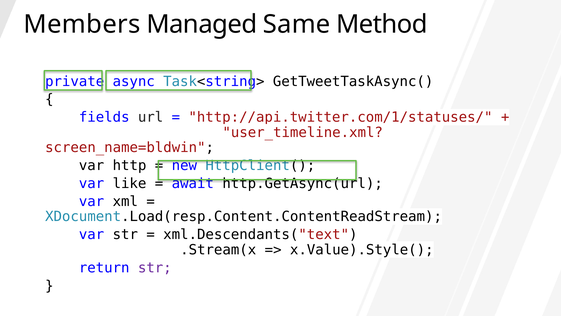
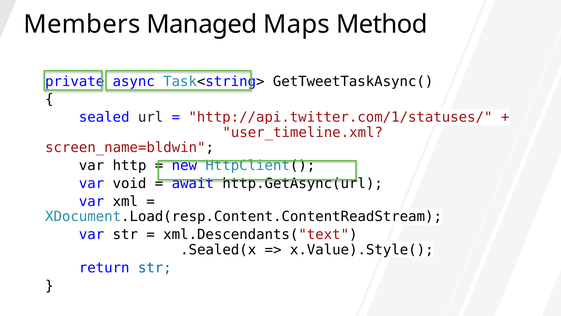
Same: Same -> Maps
fields: fields -> sealed
like: like -> void
.Stream(x: .Stream(x -> .Sealed(x
str at (155, 267) colour: purple -> blue
